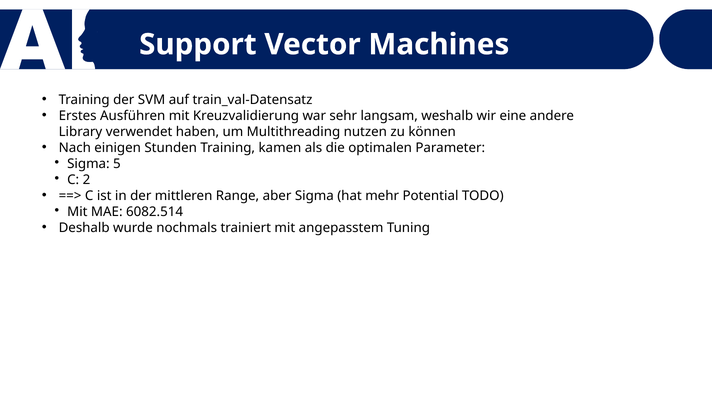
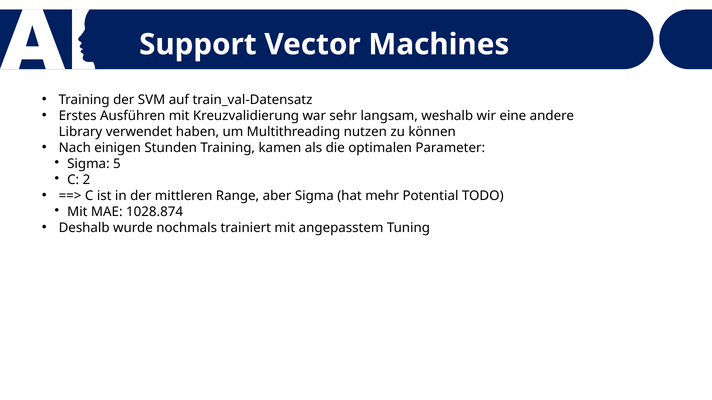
6082.514: 6082.514 -> 1028.874
